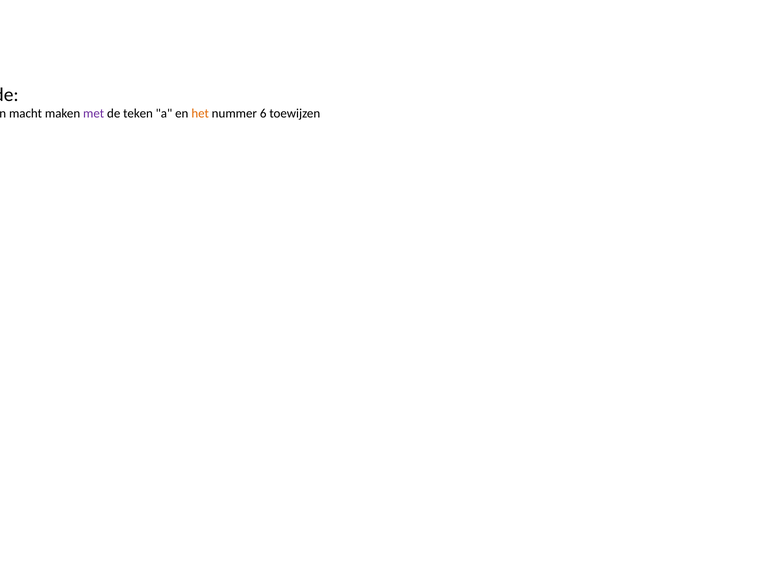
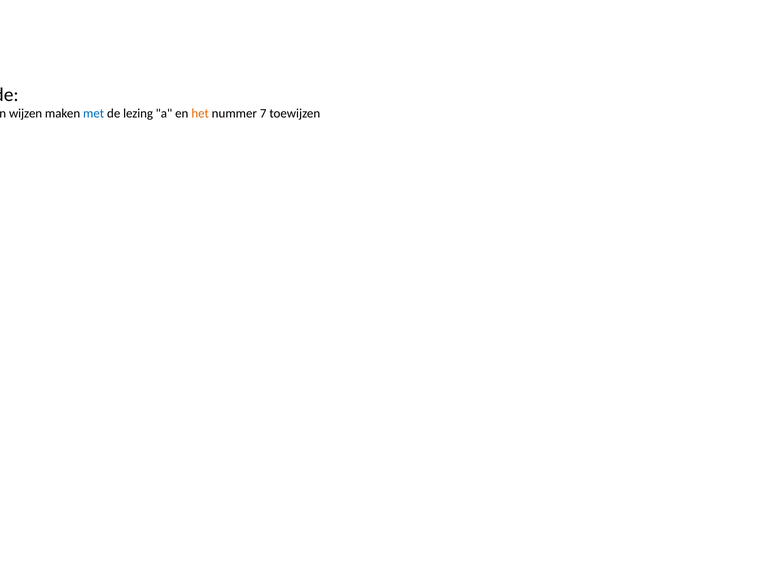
macht: macht -> wijzen
met colour: purple -> blue
teken: teken -> lezing
6: 6 -> 7
